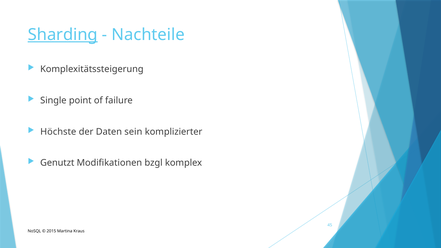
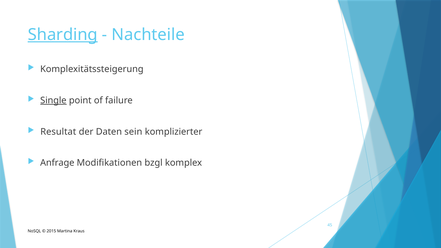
Single underline: none -> present
Höchste: Höchste -> Resultat
Genutzt: Genutzt -> Anfrage
